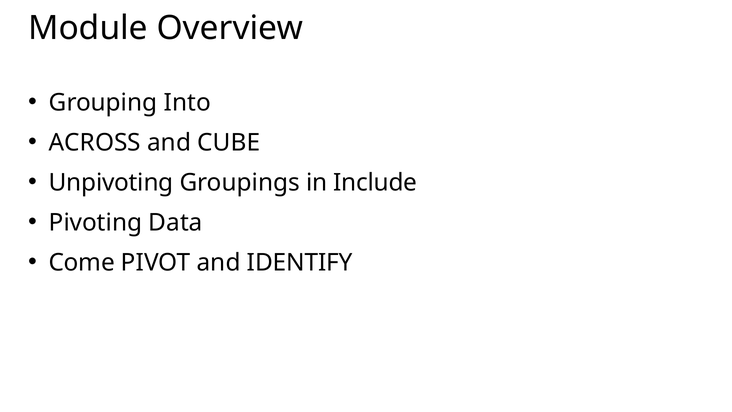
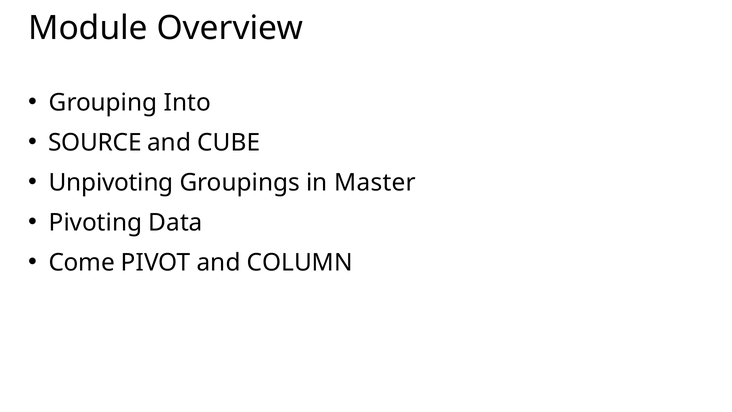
ACROSS: ACROSS -> SOURCE
Include: Include -> Master
IDENTIFY: IDENTIFY -> COLUMN
